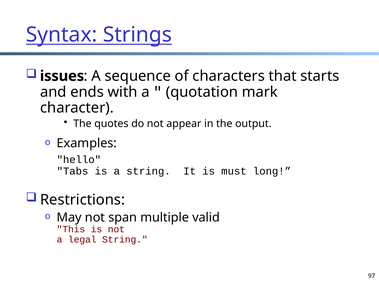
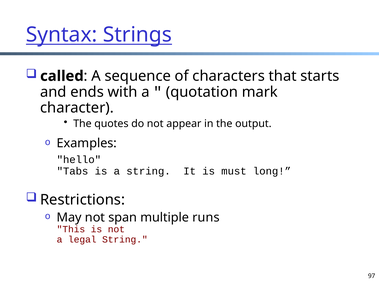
issues: issues -> called
valid: valid -> runs
